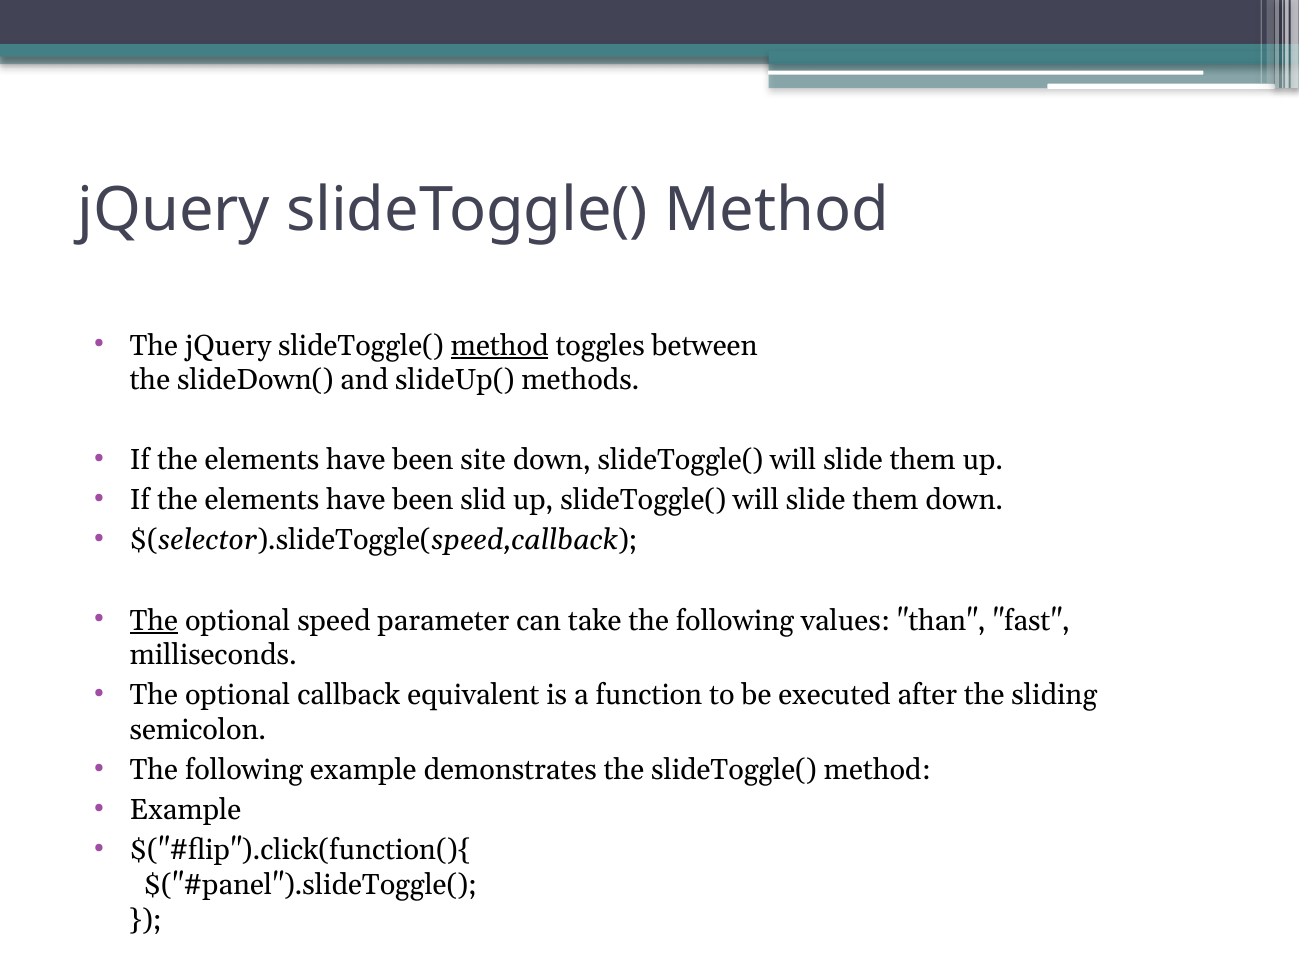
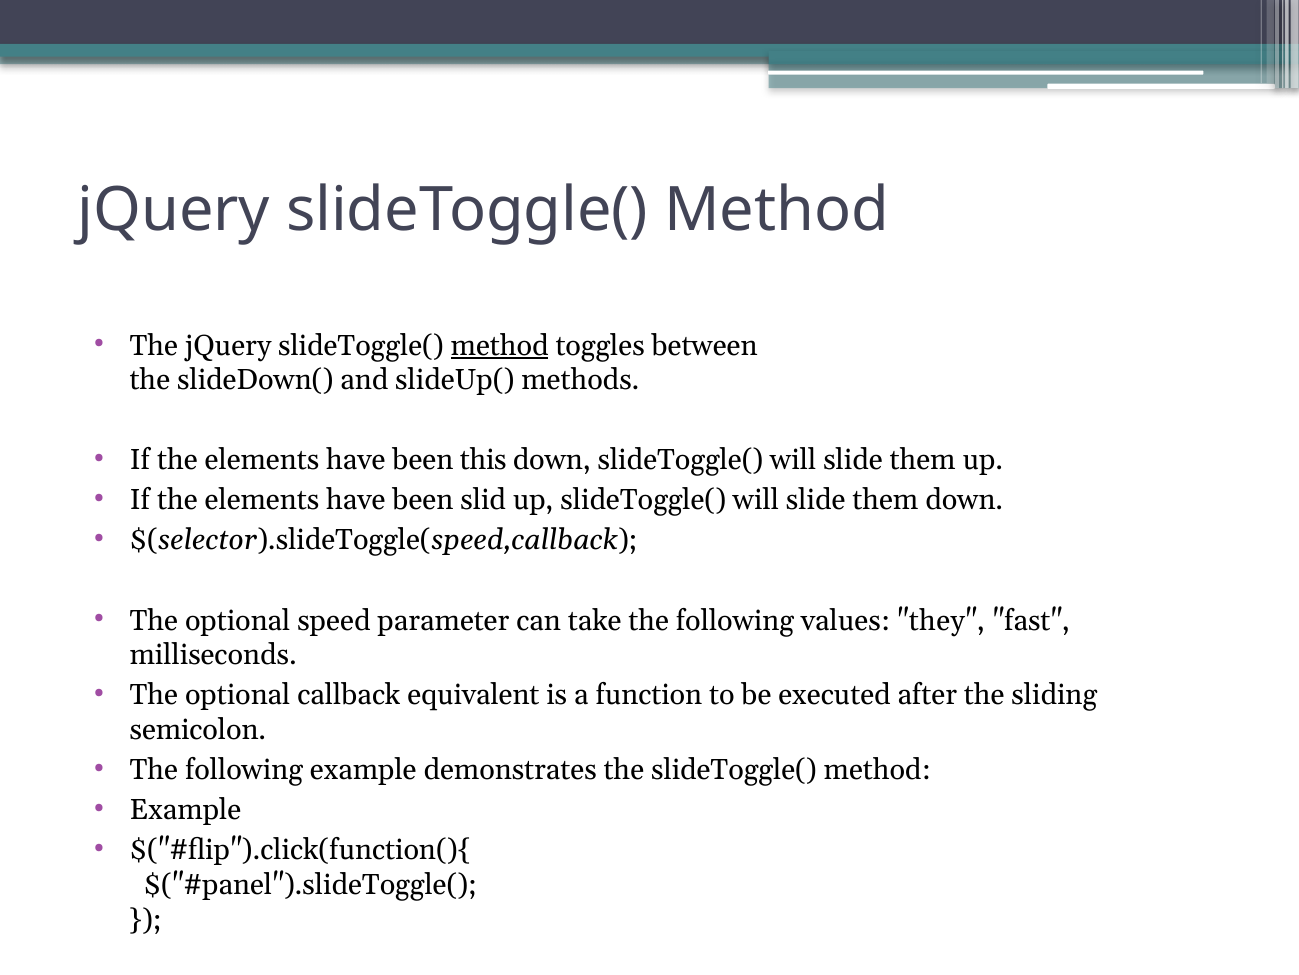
site: site -> this
The at (154, 620) underline: present -> none
than: than -> they
